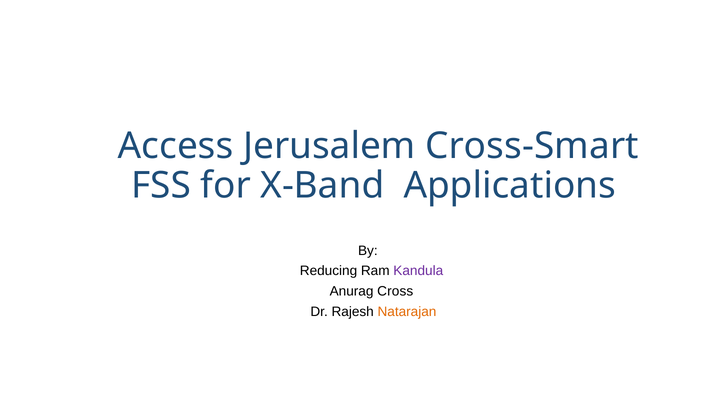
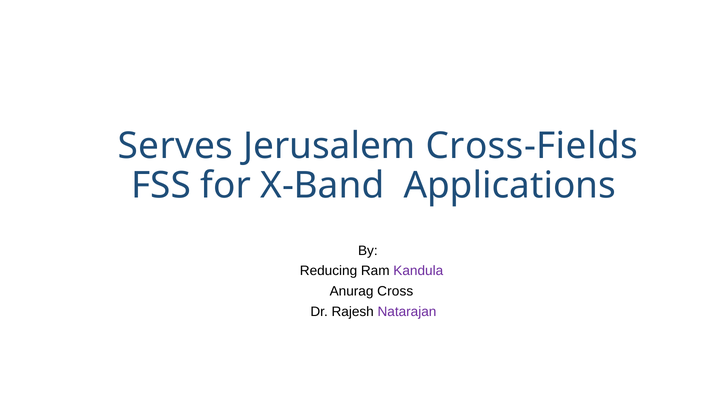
Access: Access -> Serves
Cross-Smart: Cross-Smart -> Cross-Fields
Natarajan colour: orange -> purple
